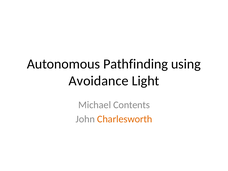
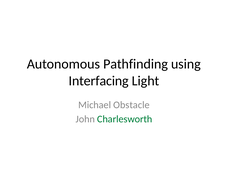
Avoidance: Avoidance -> Interfacing
Contents: Contents -> Obstacle
Charlesworth colour: orange -> green
